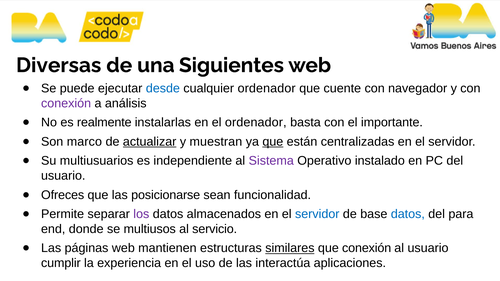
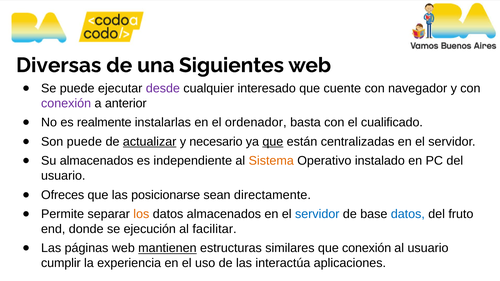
desde colour: blue -> purple
cualquier ordenador: ordenador -> interesado
análisis: análisis -> anterior
importante: importante -> cualificado
Son marco: marco -> puede
muestran: muestran -> necesario
Su multiusuarios: multiusuarios -> almacenados
Sistema colour: purple -> orange
funcionalidad: funcionalidad -> directamente
los colour: purple -> orange
para: para -> fruto
multiusos: multiusos -> ejecución
servicio: servicio -> facilitar
mantienen underline: none -> present
similares underline: present -> none
